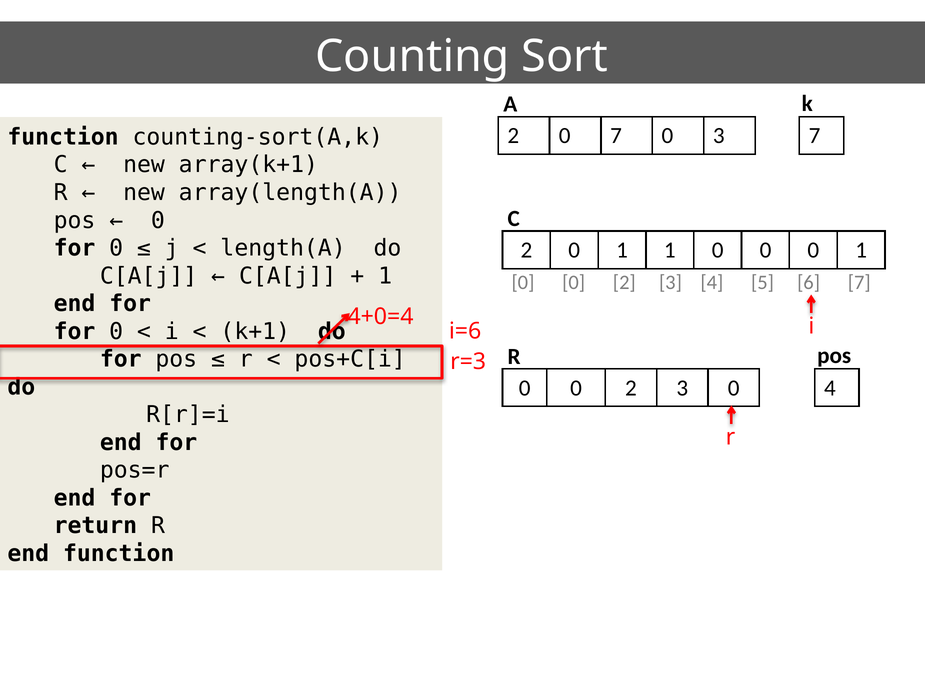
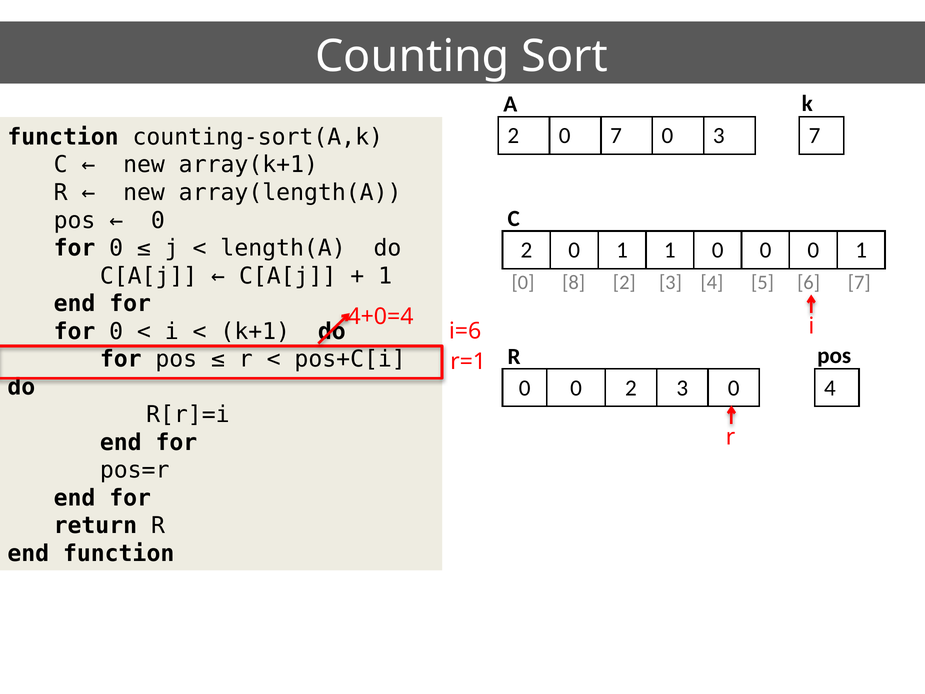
0 at (574, 283): 0 -> 8
r=3: r=3 -> r=1
